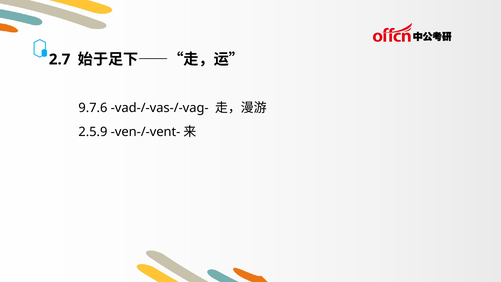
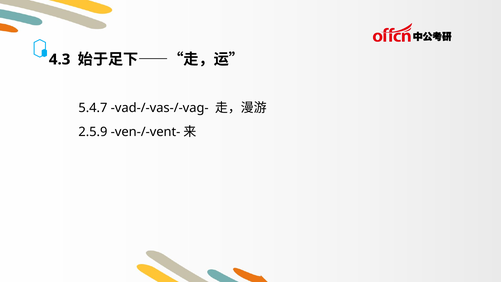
2.7: 2.7 -> 4.3
9.7.6: 9.7.6 -> 5.4.7
